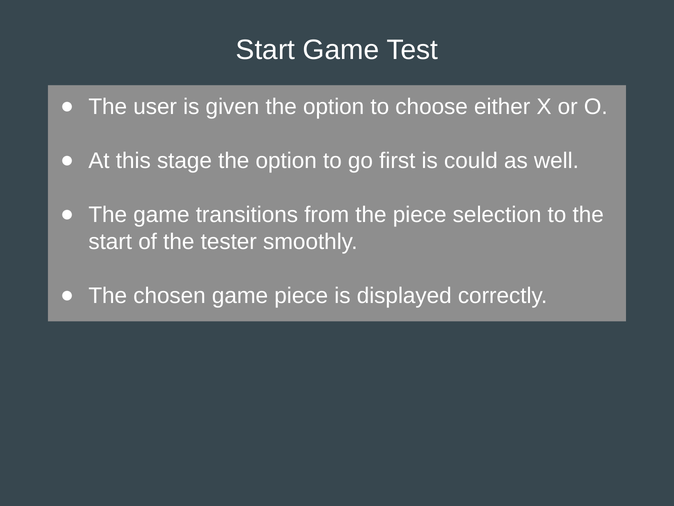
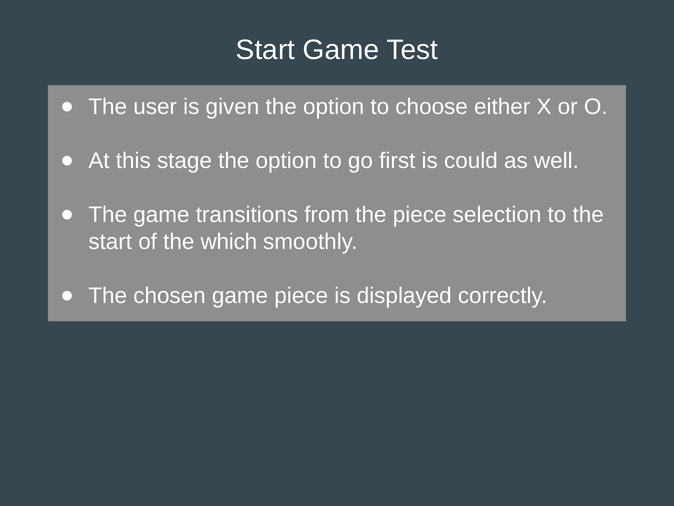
tester: tester -> which
